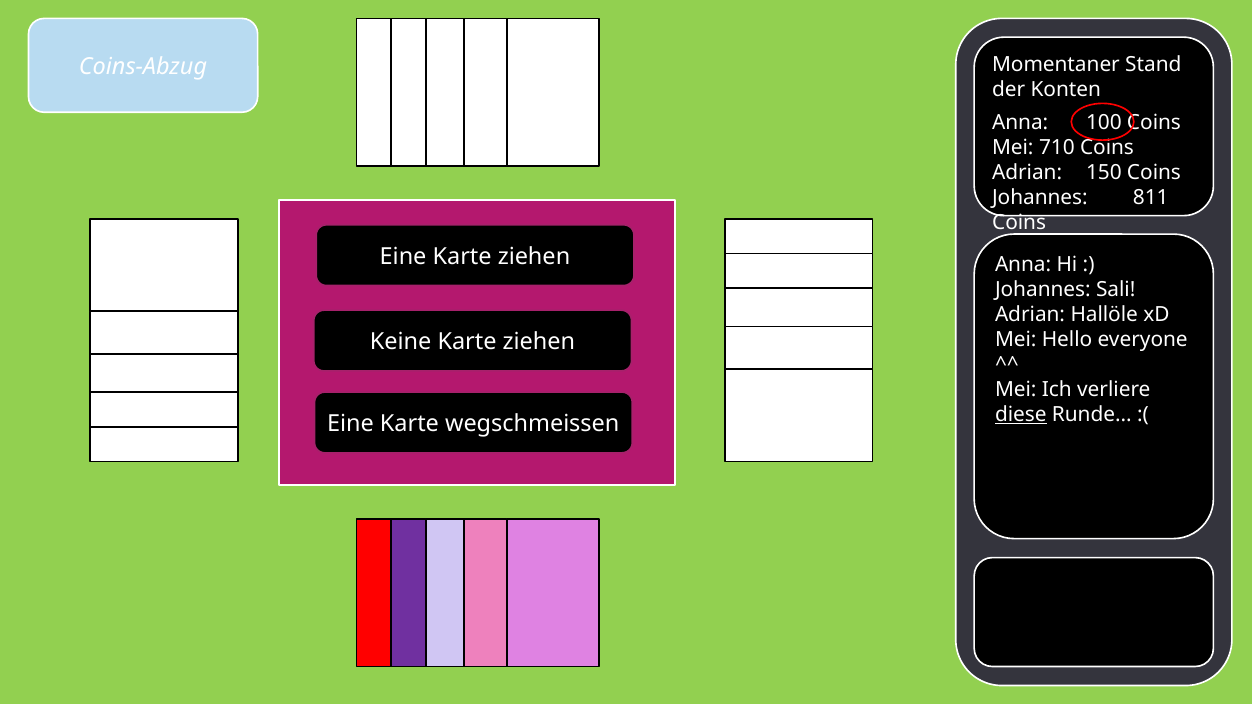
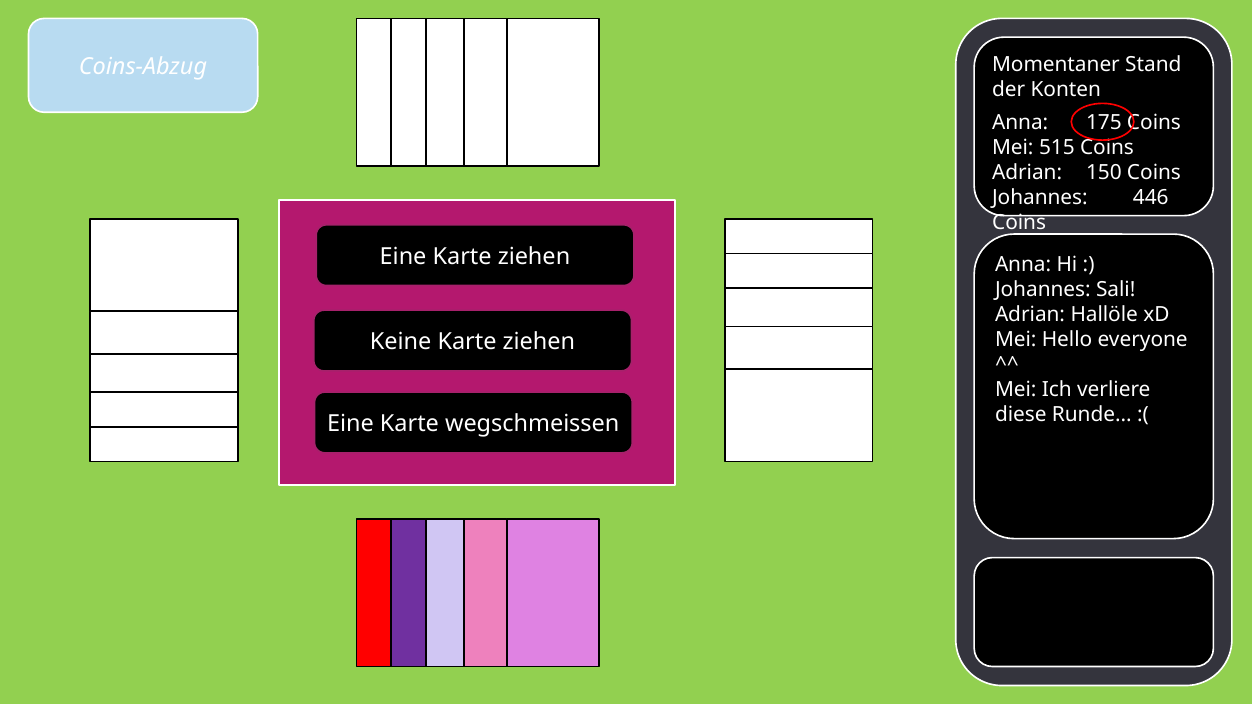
100: 100 -> 175
710: 710 -> 515
811: 811 -> 446
diese underline: present -> none
